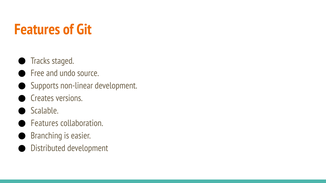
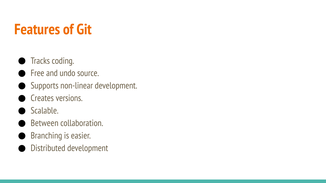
staged: staged -> coding
Features at (45, 123): Features -> Between
